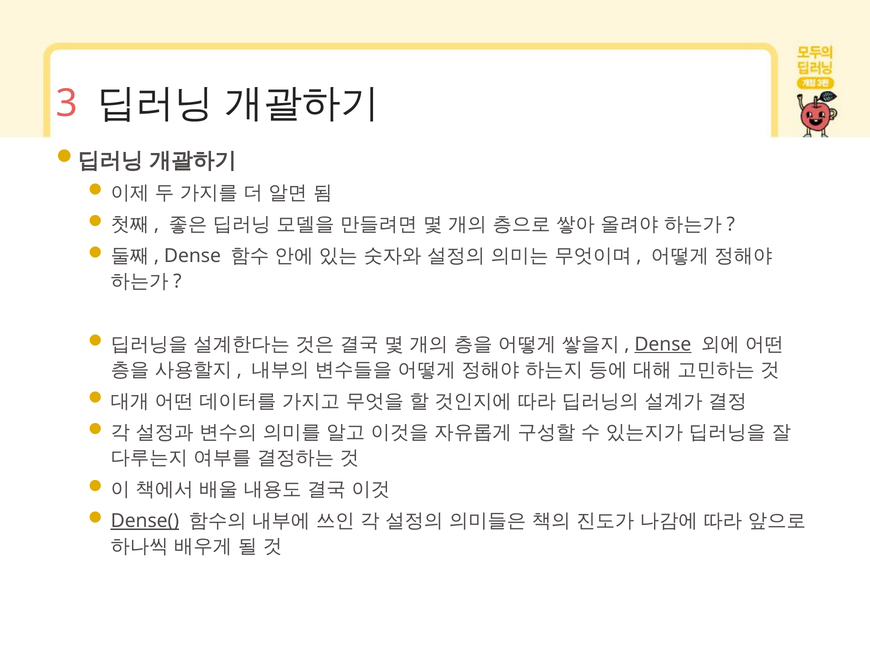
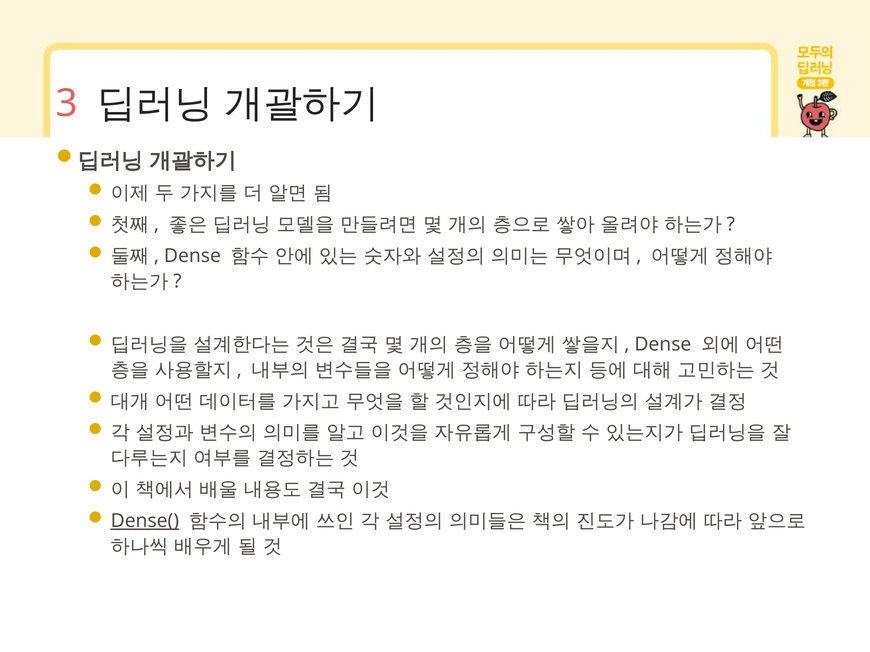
Dense at (663, 345) underline: present -> none
